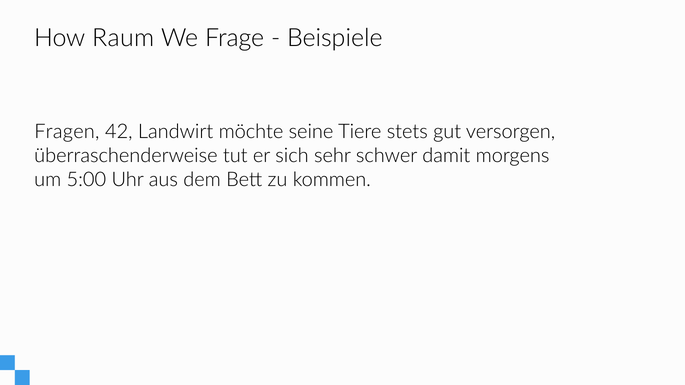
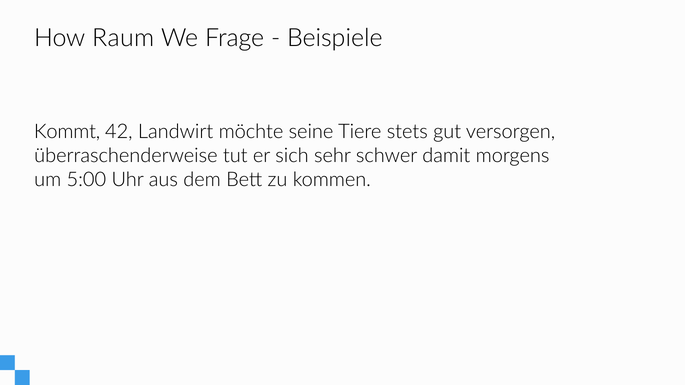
Fragen: Fragen -> Kommt
